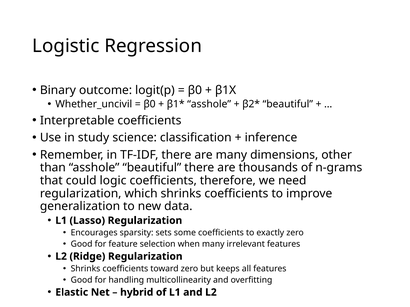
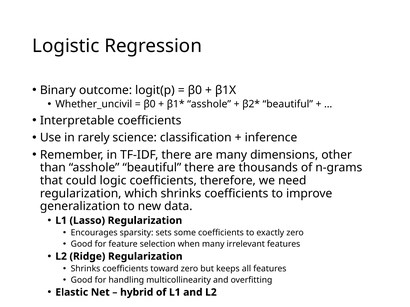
study: study -> rarely
